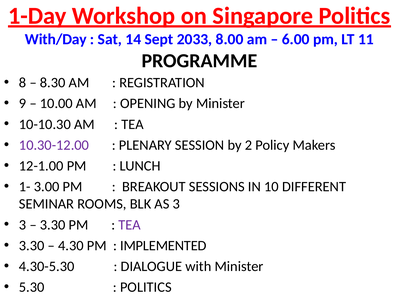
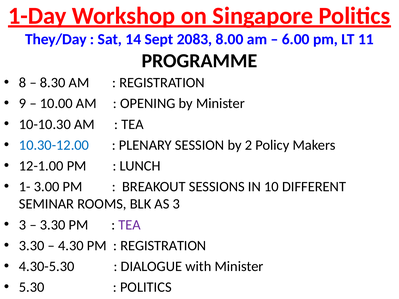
With/Day: With/Day -> They/Day
2033: 2033 -> 2083
10.30-12.00 colour: purple -> blue
IMPLEMENTED at (163, 246): IMPLEMENTED -> REGISTRATION
